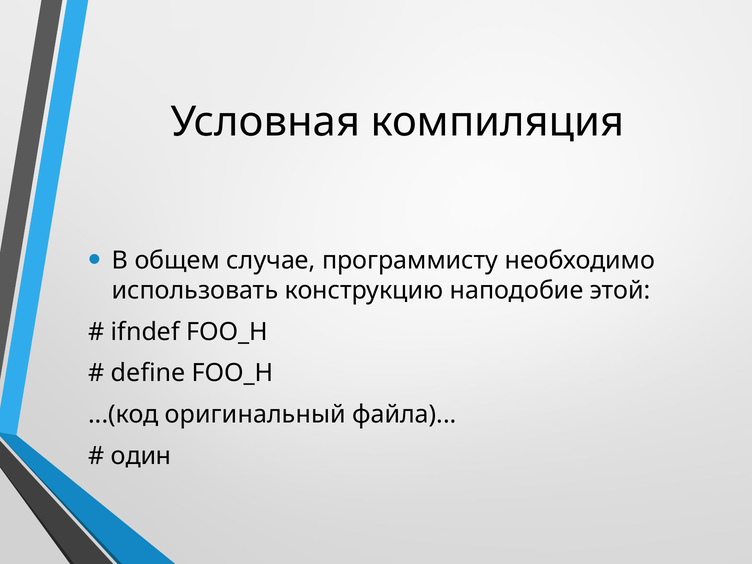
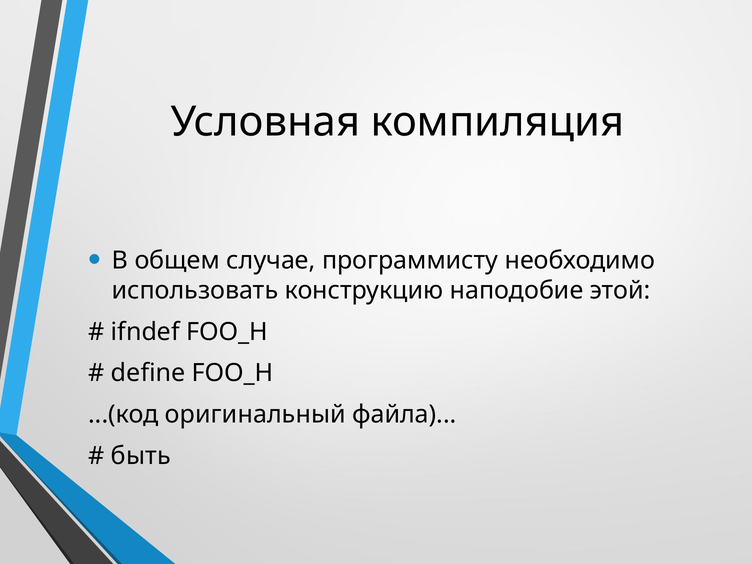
один: один -> быть
